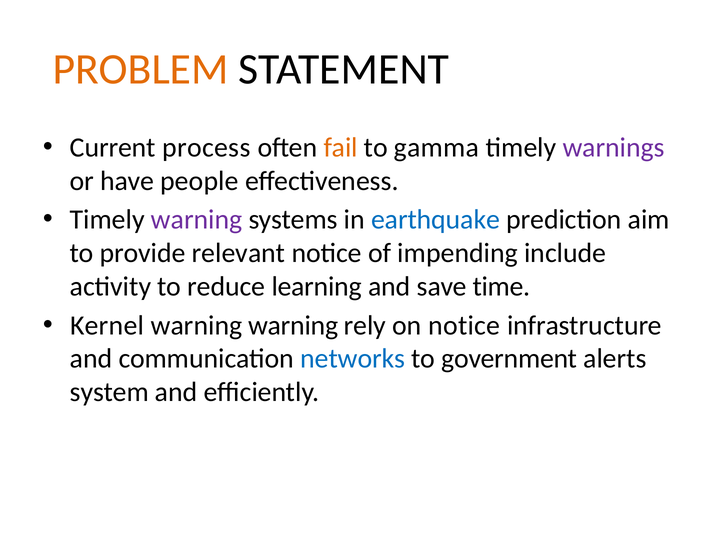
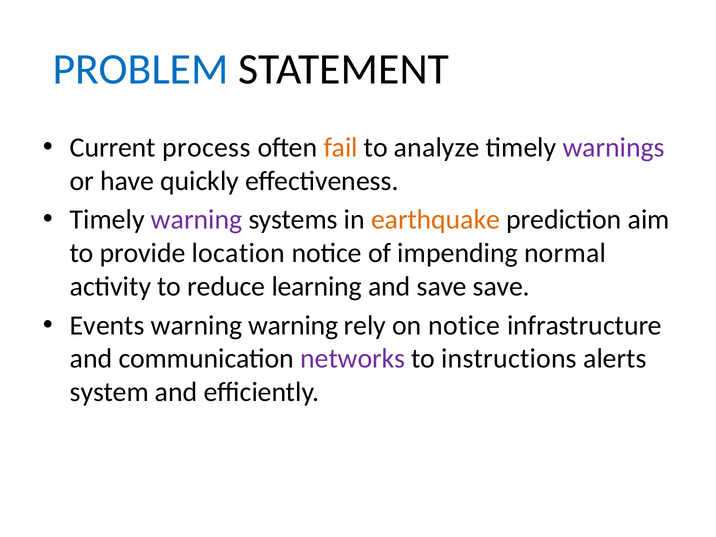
PROBLEM colour: orange -> blue
gamma: gamma -> analyze
people: people -> quickly
earthquake colour: blue -> orange
relevant: relevant -> location
include: include -> normal
save time: time -> save
Kernel: Kernel -> Events
networks colour: blue -> purple
government: government -> instructions
